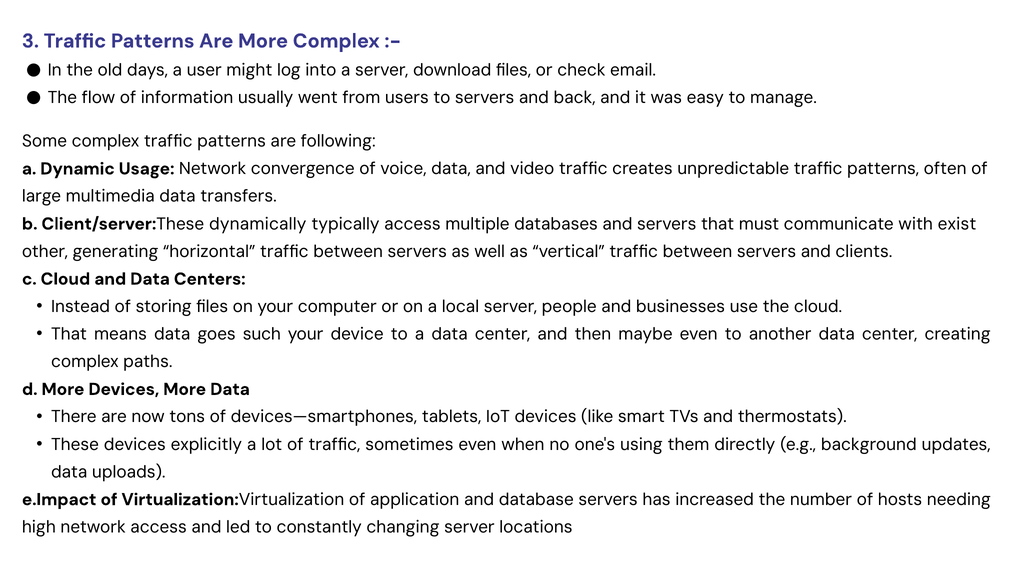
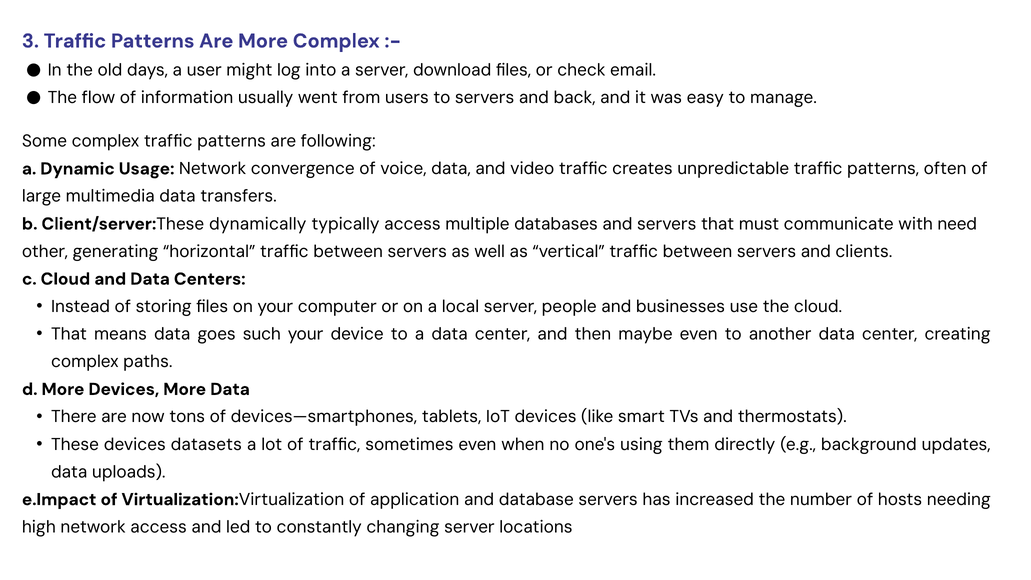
exist: exist -> need
explicitly: explicitly -> datasets
